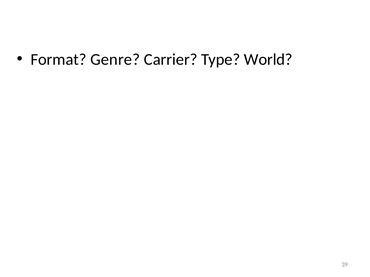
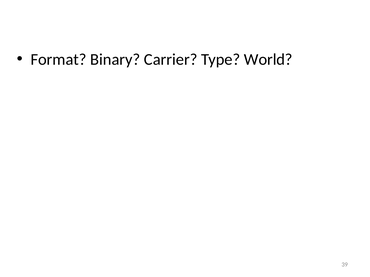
Genre: Genre -> Binary
